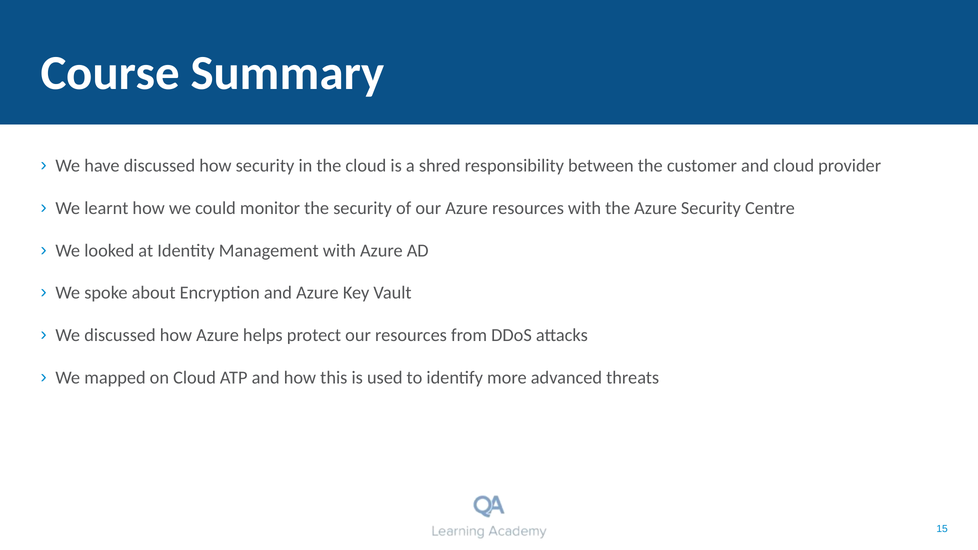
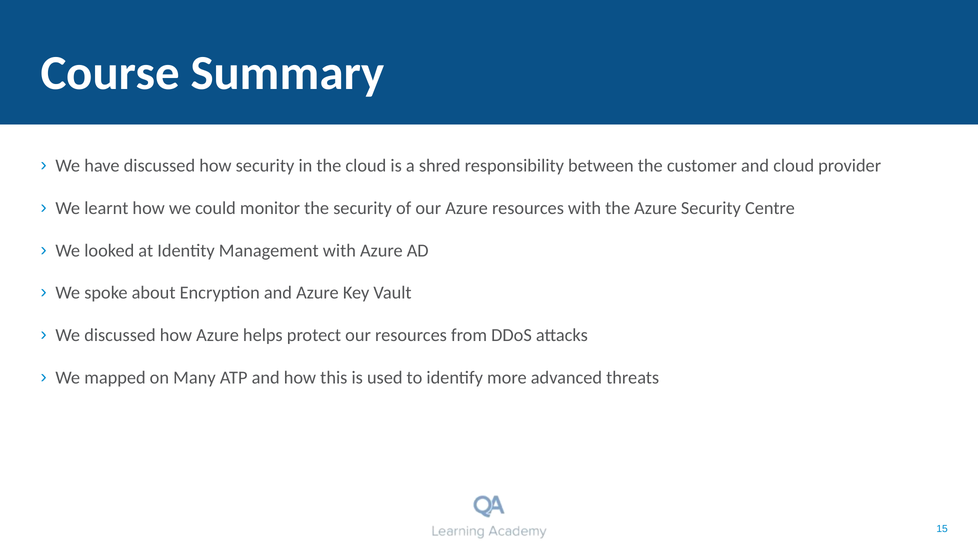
on Cloud: Cloud -> Many
